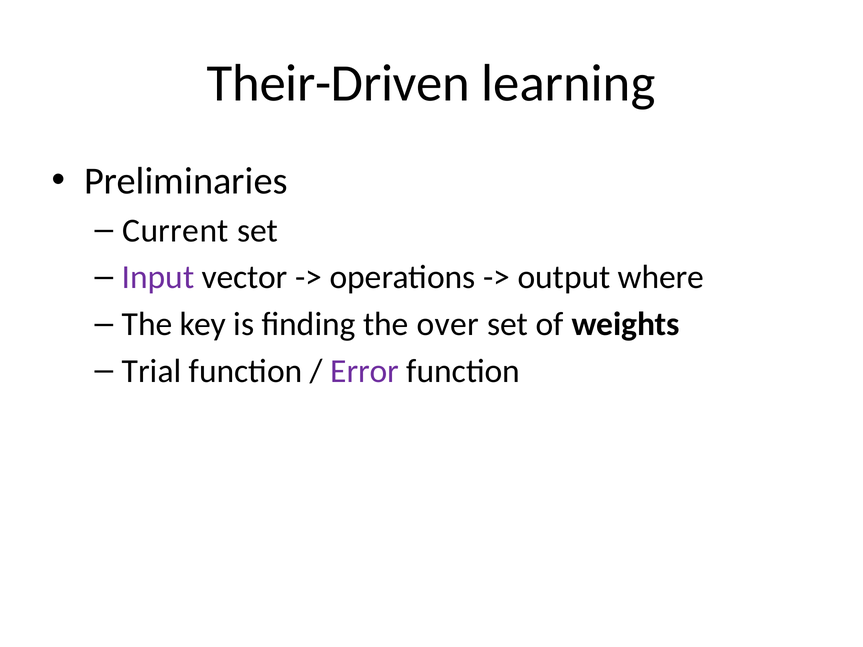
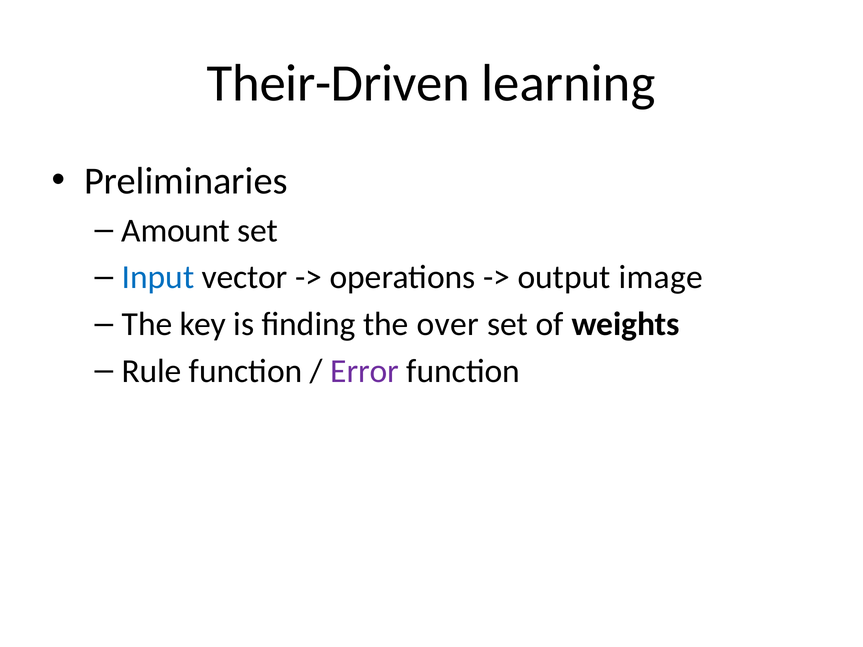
Current: Current -> Amount
Input colour: purple -> blue
where: where -> image
Trial: Trial -> Rule
